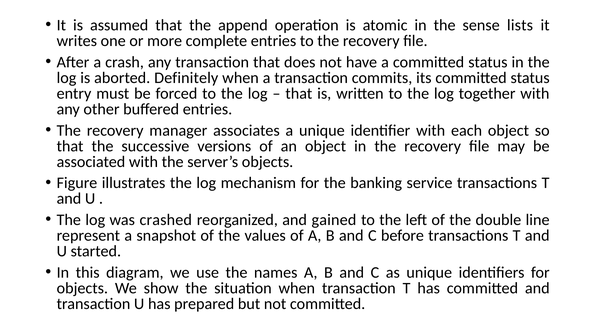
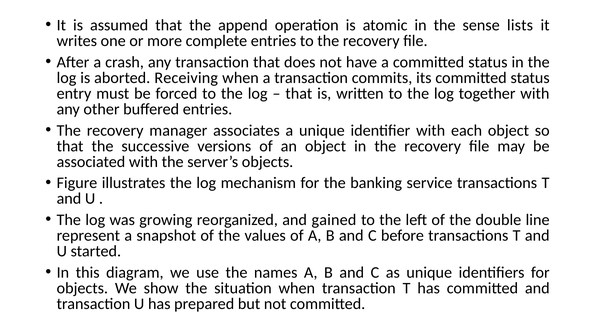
Definitely: Definitely -> Receiving
crashed: crashed -> growing
